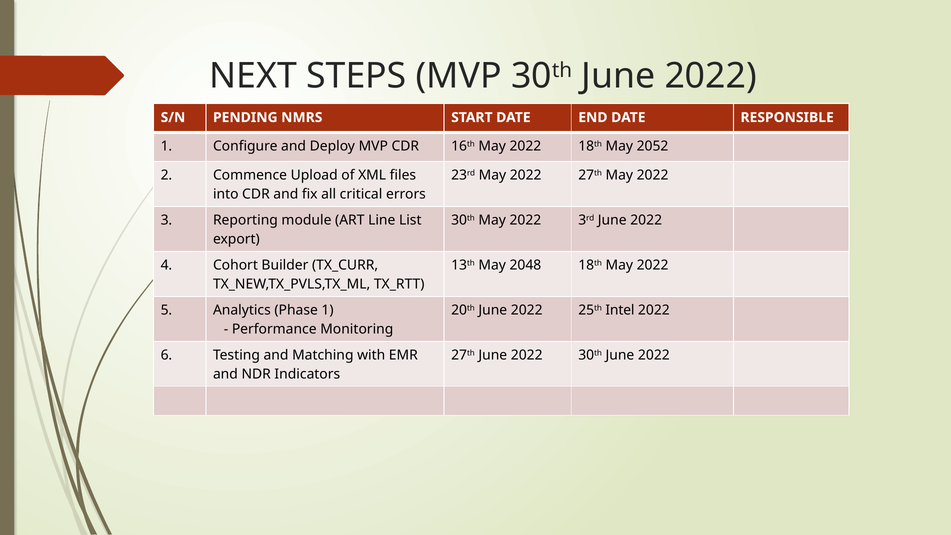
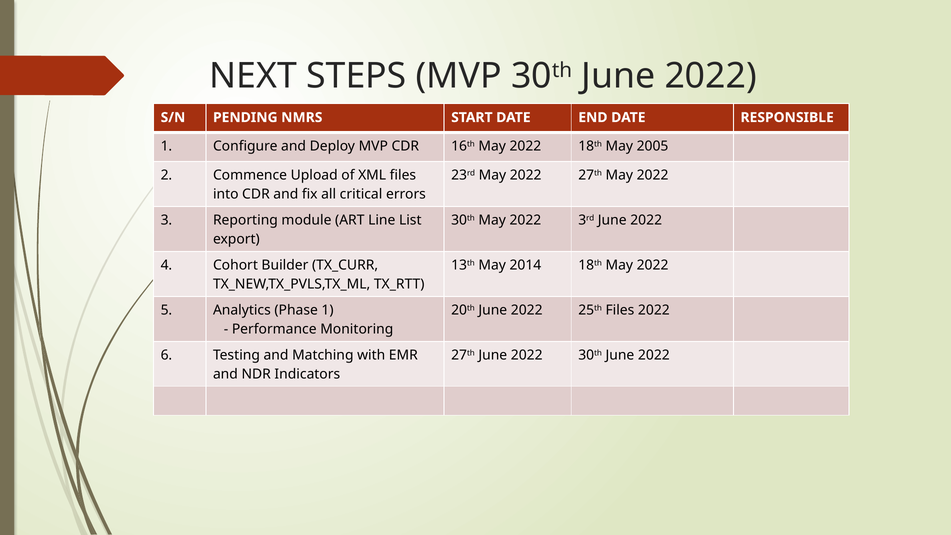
2052: 2052 -> 2005
2048: 2048 -> 2014
25th Intel: Intel -> Files
